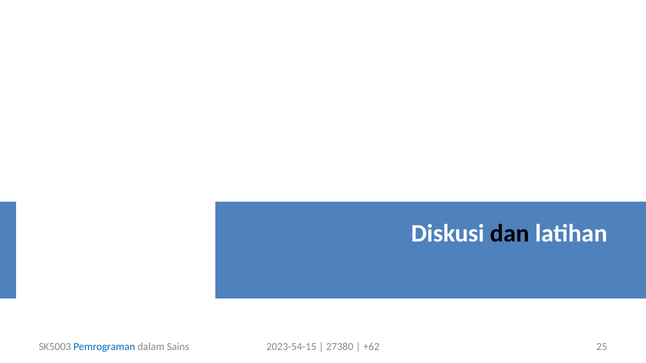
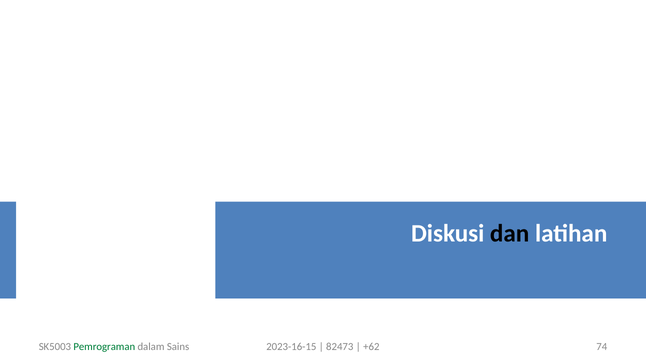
Pemrograman colour: blue -> green
2023-54-15: 2023-54-15 -> 2023-16-15
27380: 27380 -> 82473
25: 25 -> 74
